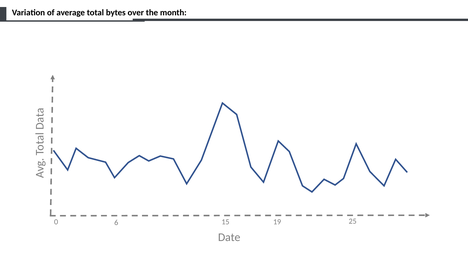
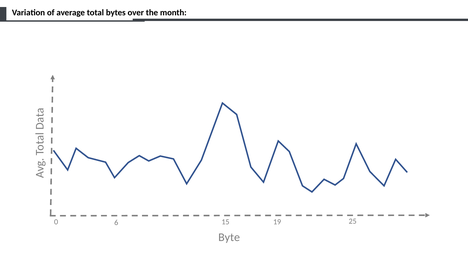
Date: Date -> Byte
